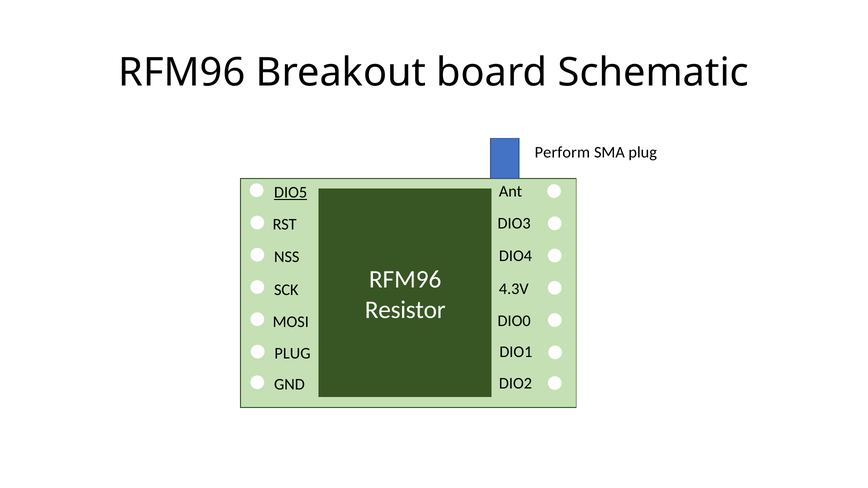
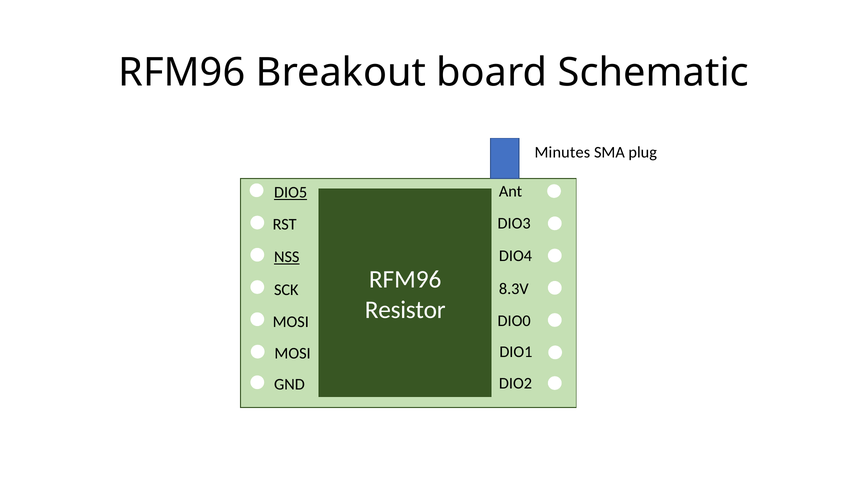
Perform: Perform -> Minutes
NSS underline: none -> present
4.3V: 4.3V -> 8.3V
PLUG at (293, 353): PLUG -> MOSI
